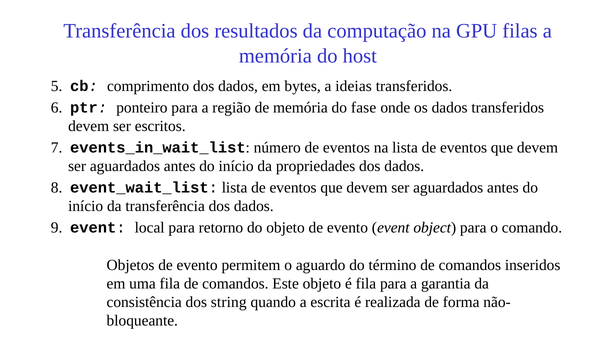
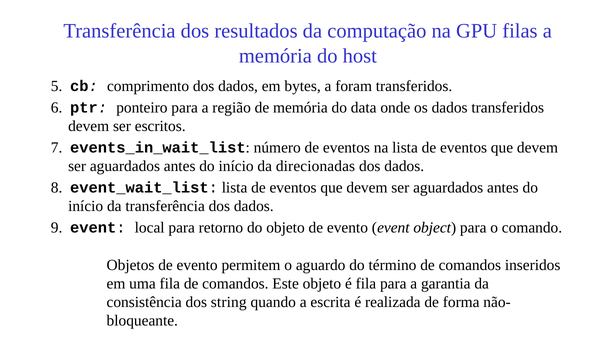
ideias: ideias -> foram
fase: fase -> data
propriedades: propriedades -> direcionadas
